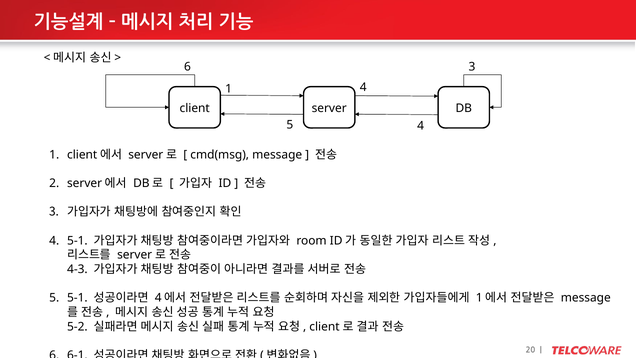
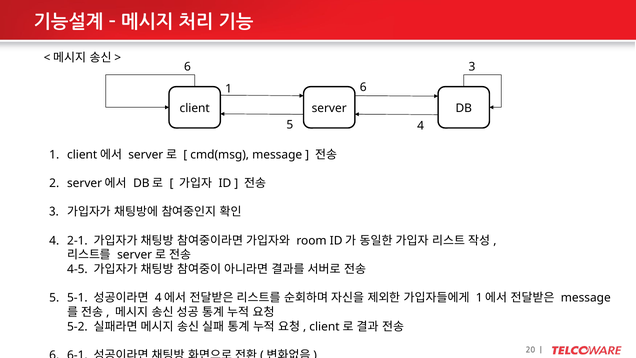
1 4: 4 -> 6
4 5-1: 5-1 -> 2-1
4-3: 4-3 -> 4-5
